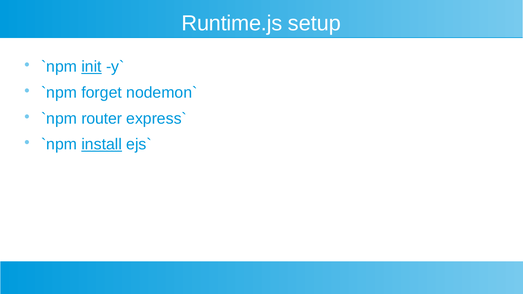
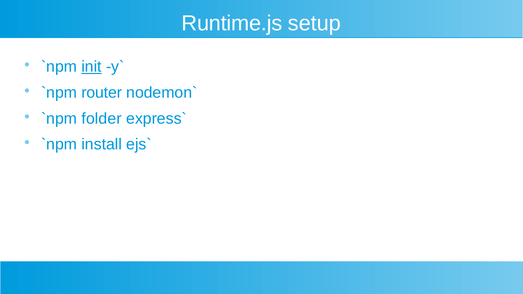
forget: forget -> router
router: router -> folder
install underline: present -> none
